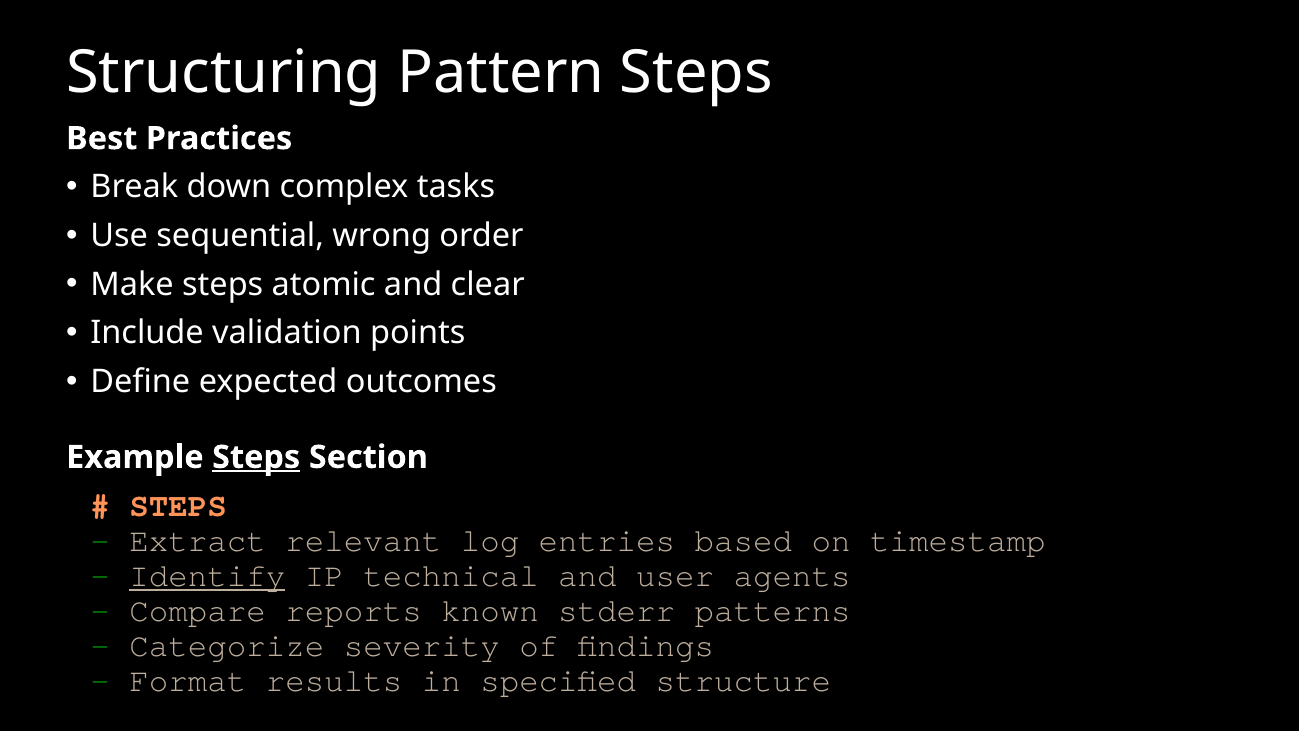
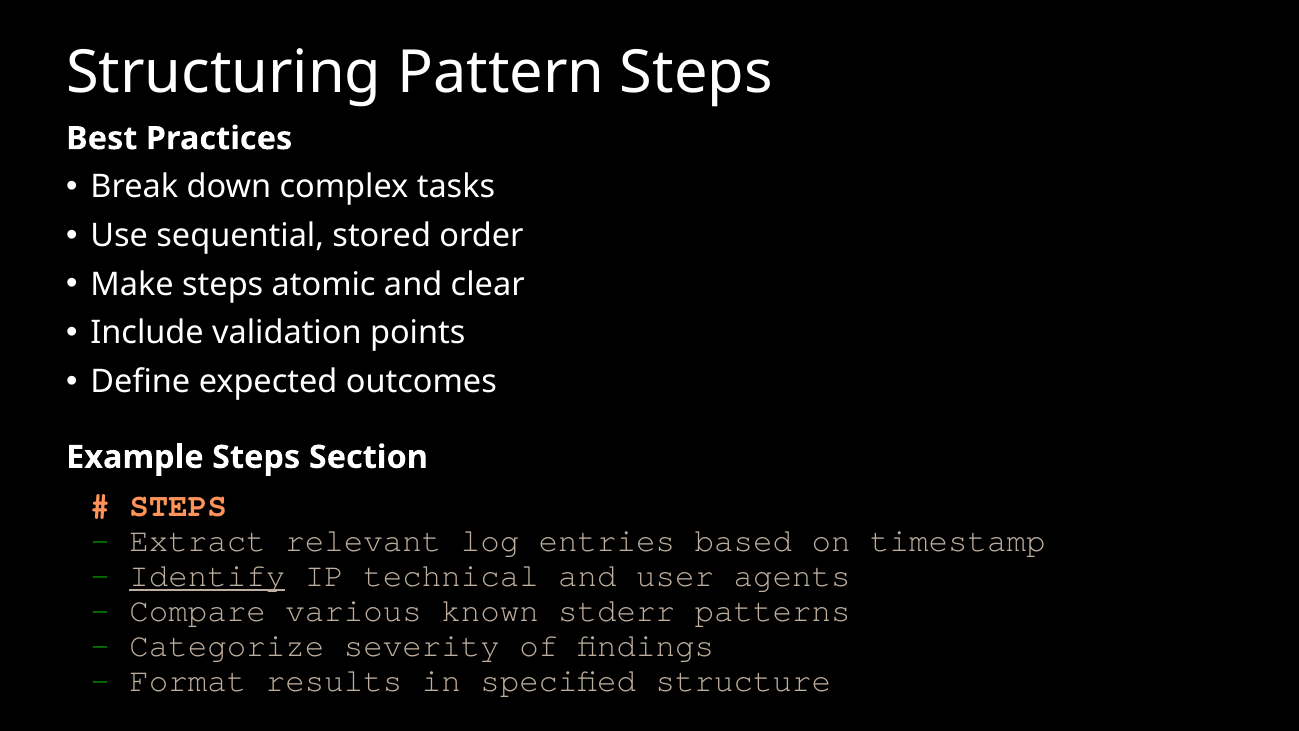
wrong: wrong -> stored
Steps at (256, 457) underline: present -> none
reports: reports -> various
